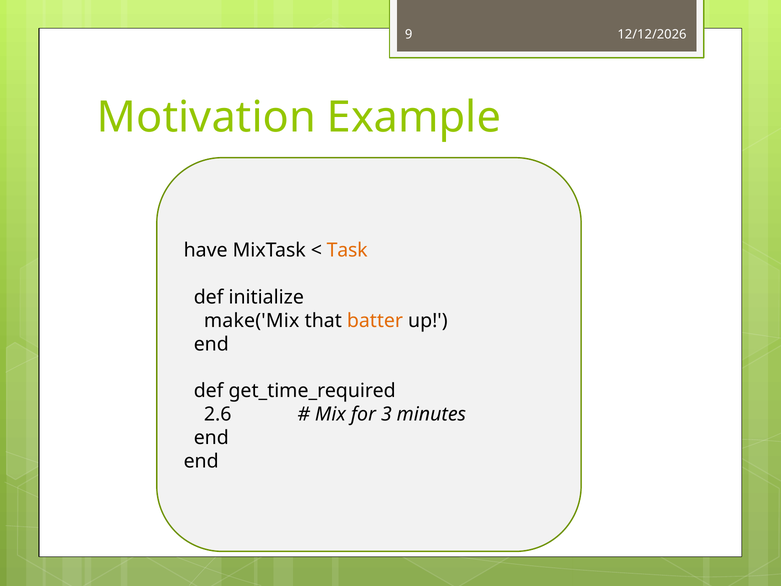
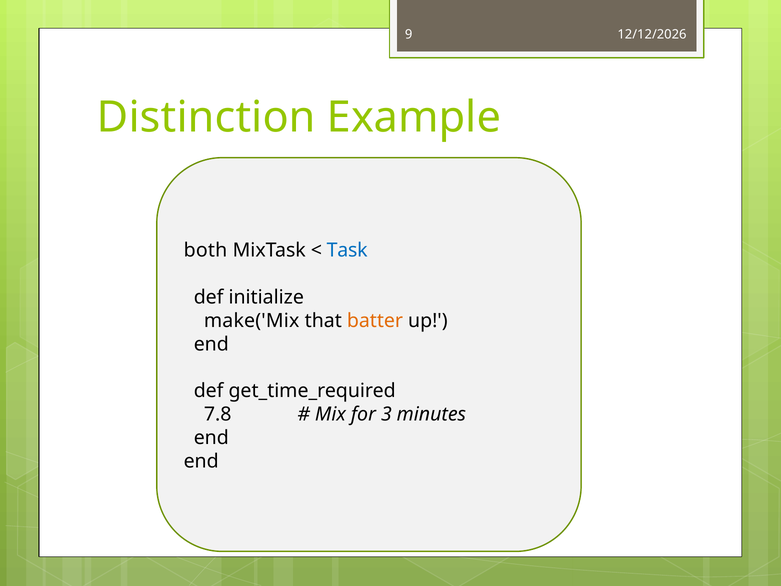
Motivation: Motivation -> Distinction
have: have -> both
Task colour: orange -> blue
2.6: 2.6 -> 7.8
